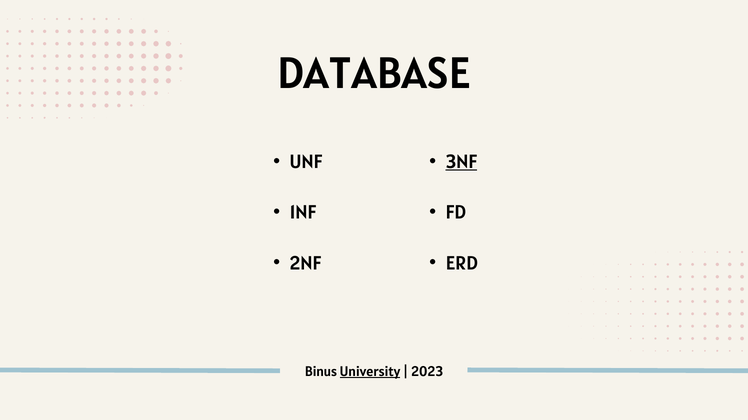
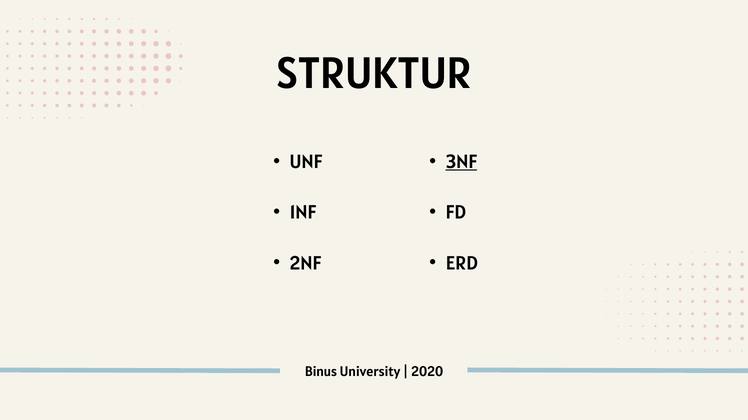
DATABASE: DATABASE -> STRUKTUR
University underline: present -> none
2023: 2023 -> 2020
